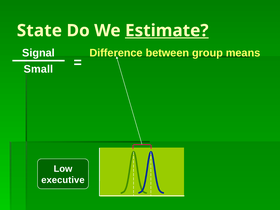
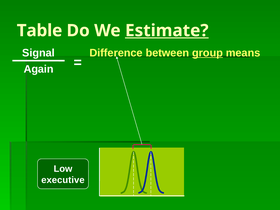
State: State -> Table
group underline: none -> present
Small: Small -> Again
